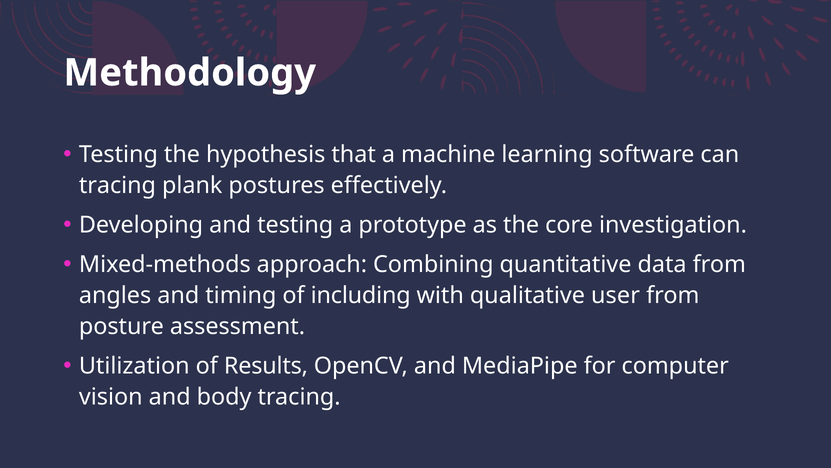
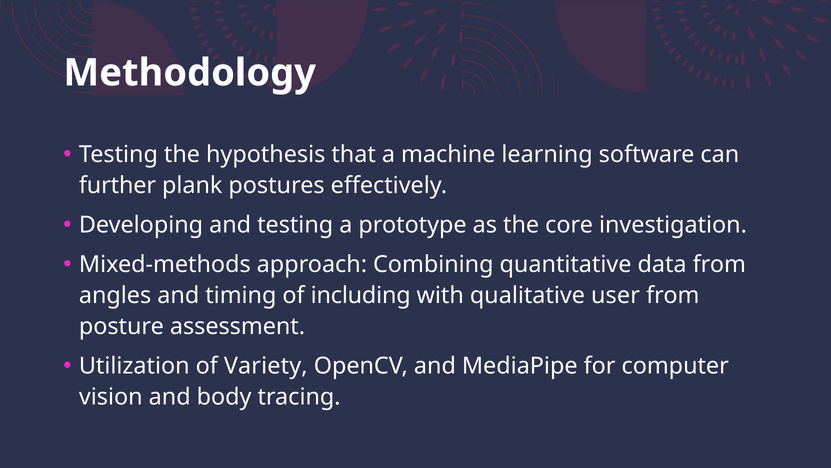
tracing at (117, 185): tracing -> further
Results: Results -> Variety
